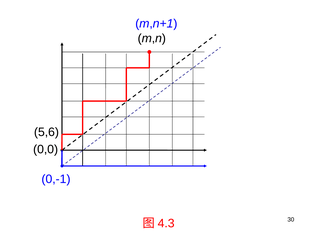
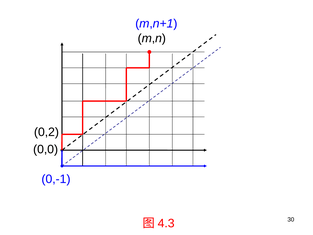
5,6: 5,6 -> 0,2
